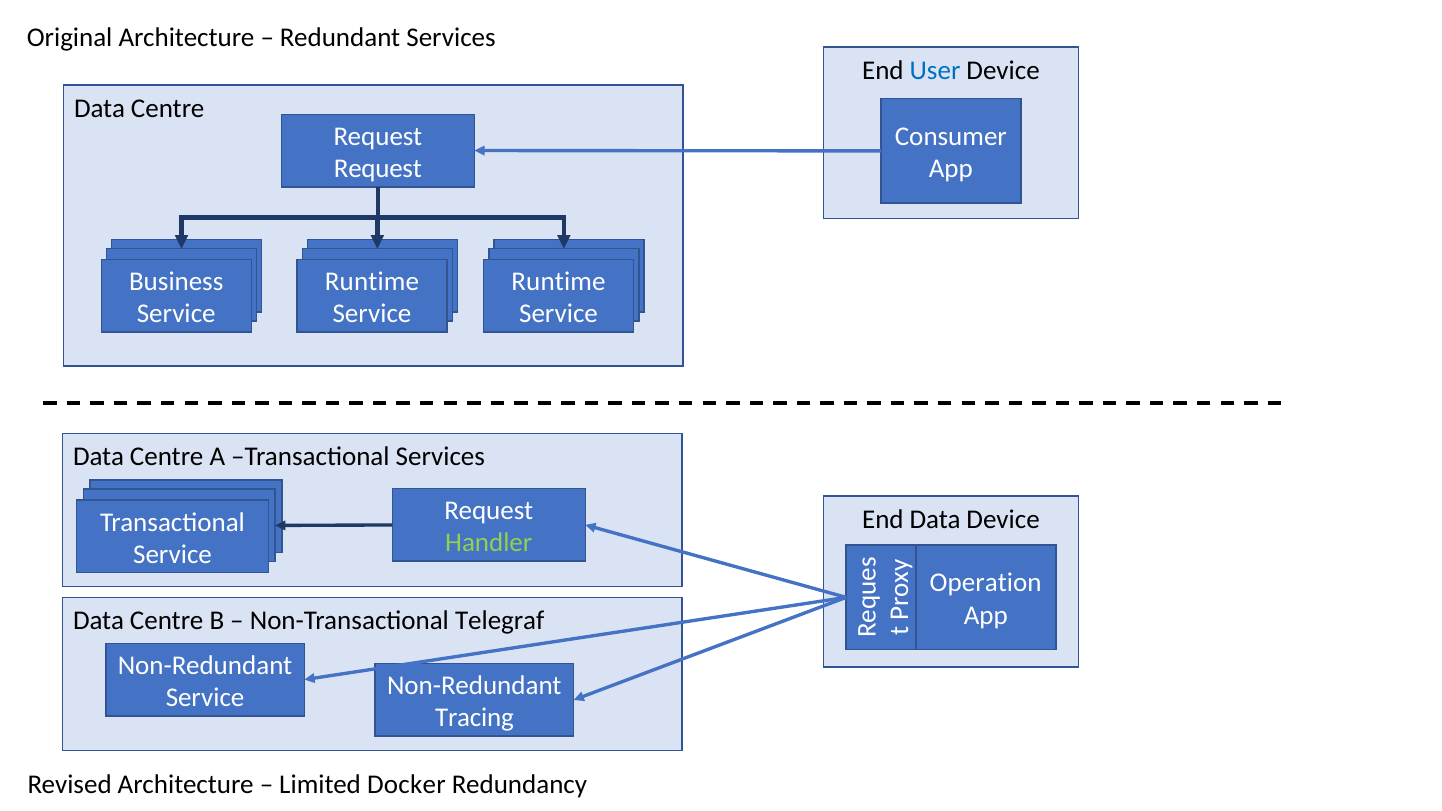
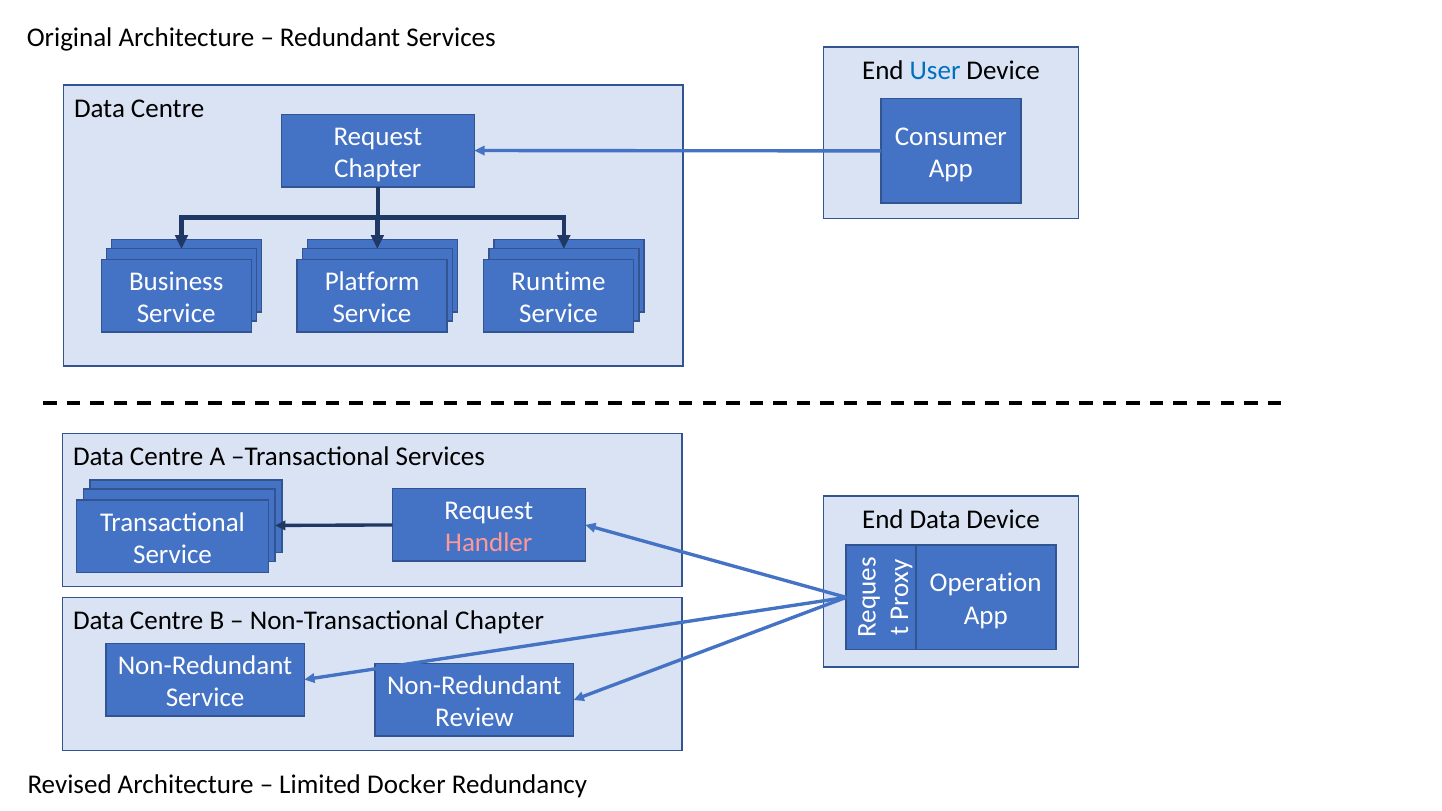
Request at (378, 169): Request -> Chapter
Runtime at (372, 282): Runtime -> Platform
Handler colour: light green -> pink
Non-Transactional Telegraf: Telegraf -> Chapter
Tracing: Tracing -> Review
